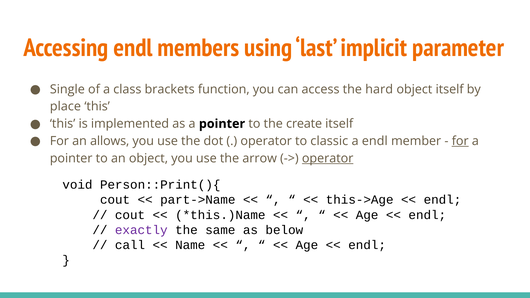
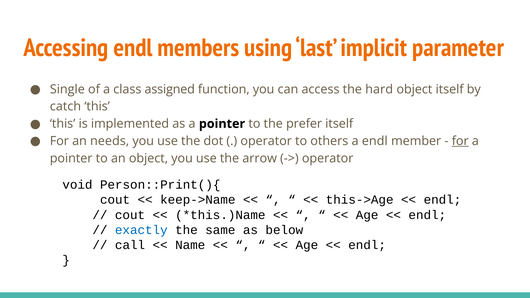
brackets: brackets -> assigned
place: place -> catch
create: create -> prefer
allows: allows -> needs
classic: classic -> others
operator at (328, 158) underline: present -> none
part->Name: part->Name -> keep->Name
exactly colour: purple -> blue
